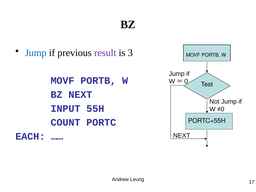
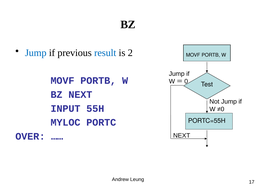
result colour: purple -> blue
3: 3 -> 2
COUNT: COUNT -> MYLOC
EACH: EACH -> OVER
